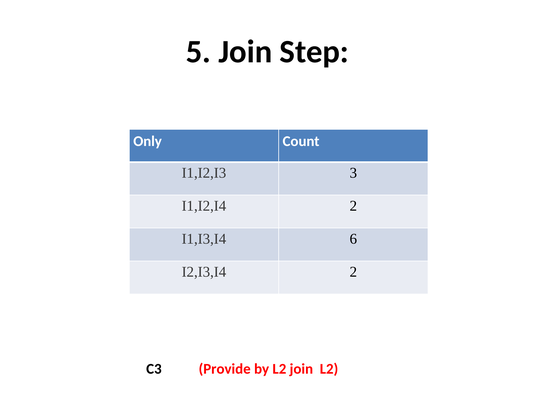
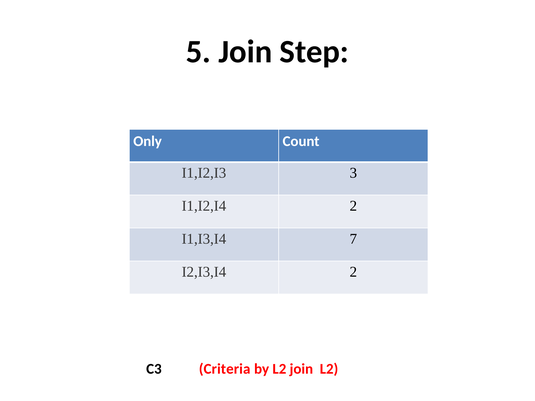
6: 6 -> 7
Provide: Provide -> Criteria
